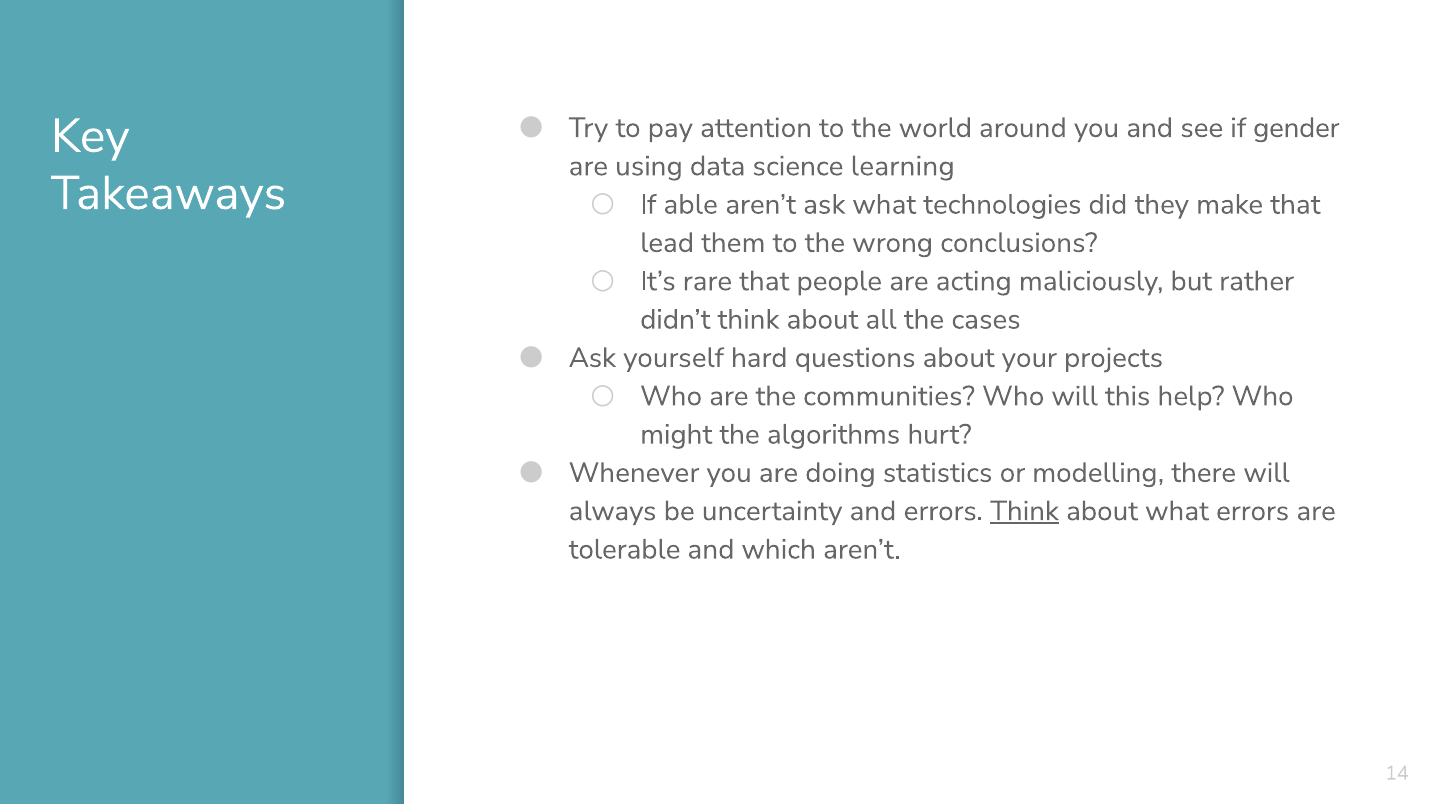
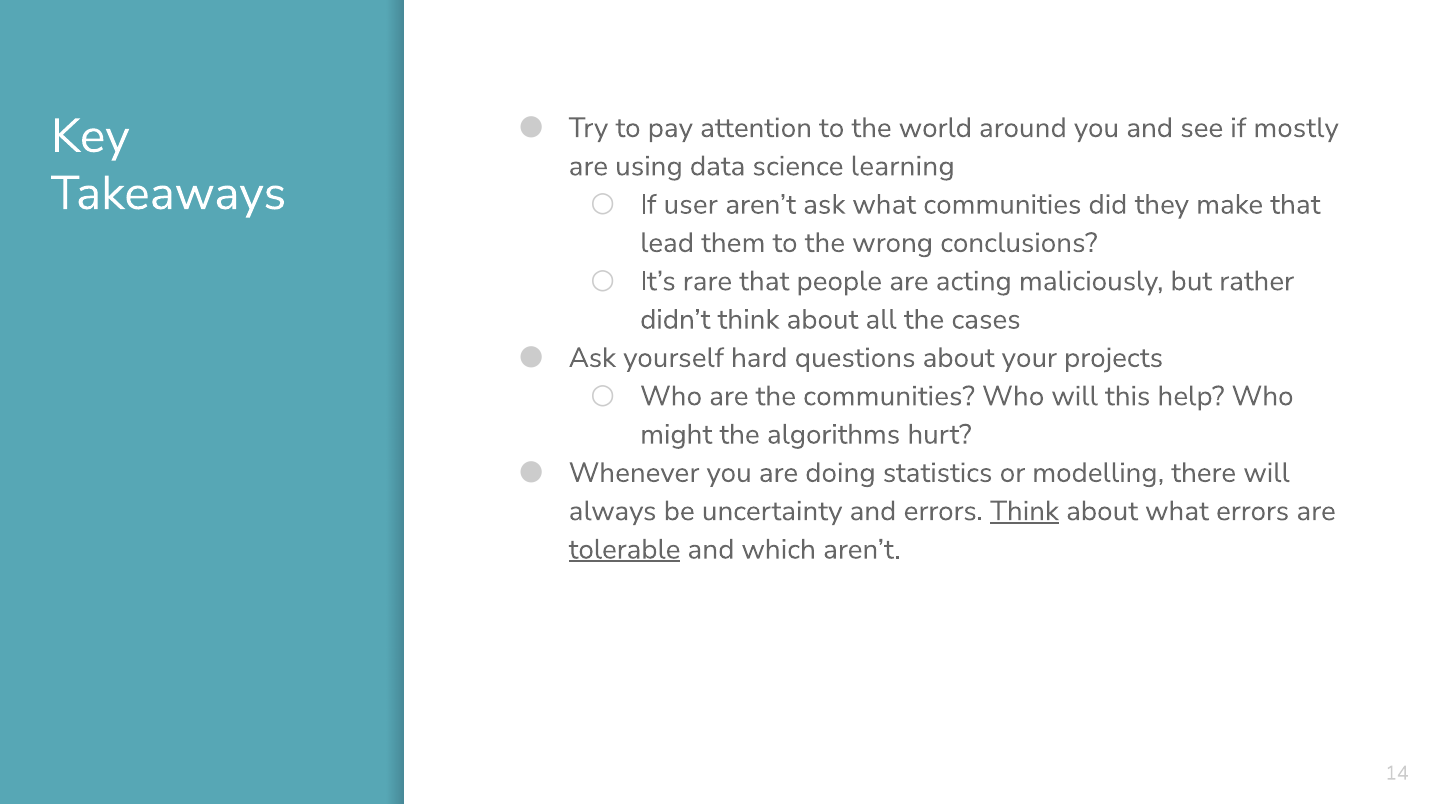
gender: gender -> mostly
able: able -> user
what technologies: technologies -> communities
tolerable underline: none -> present
